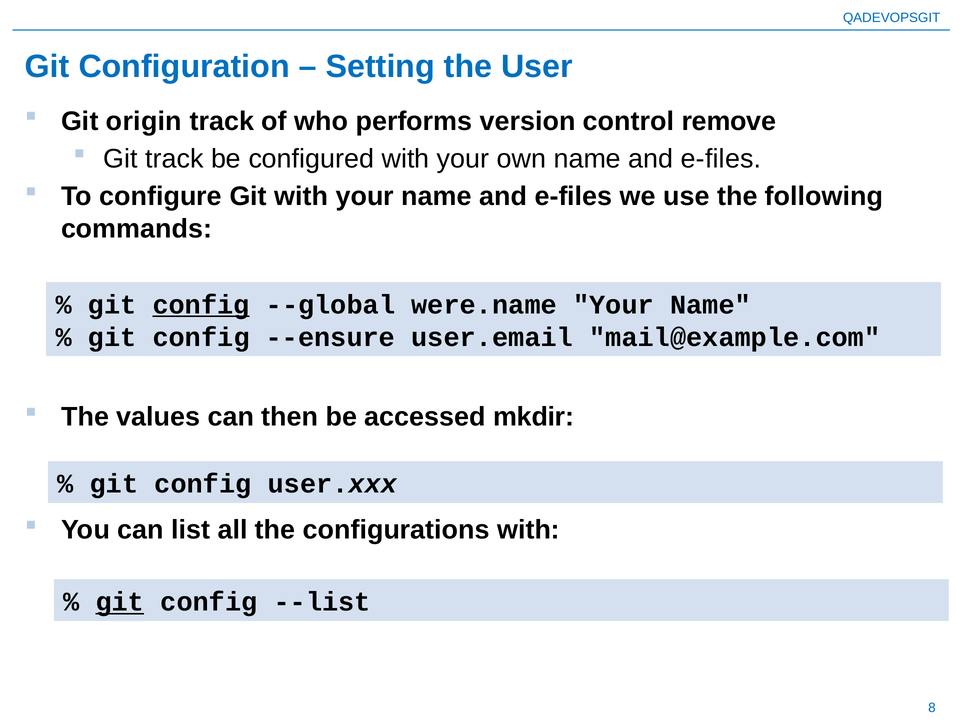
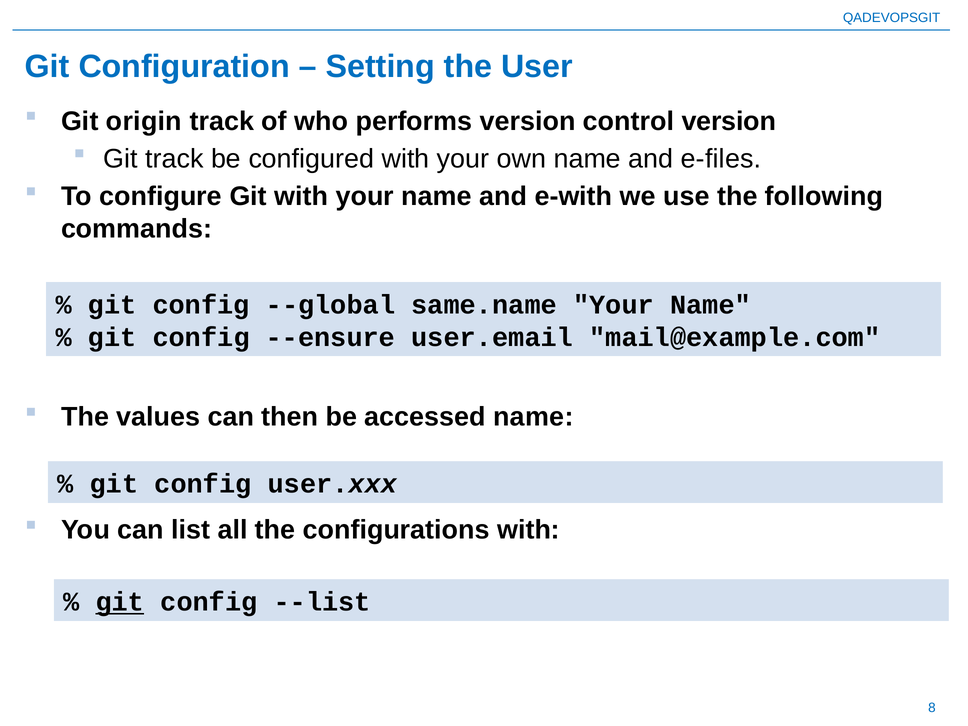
control remove: remove -> version
your name and e-files: e-files -> e-with
config at (201, 305) underline: present -> none
were.name: were.name -> same.name
accessed mkdir: mkdir -> name
